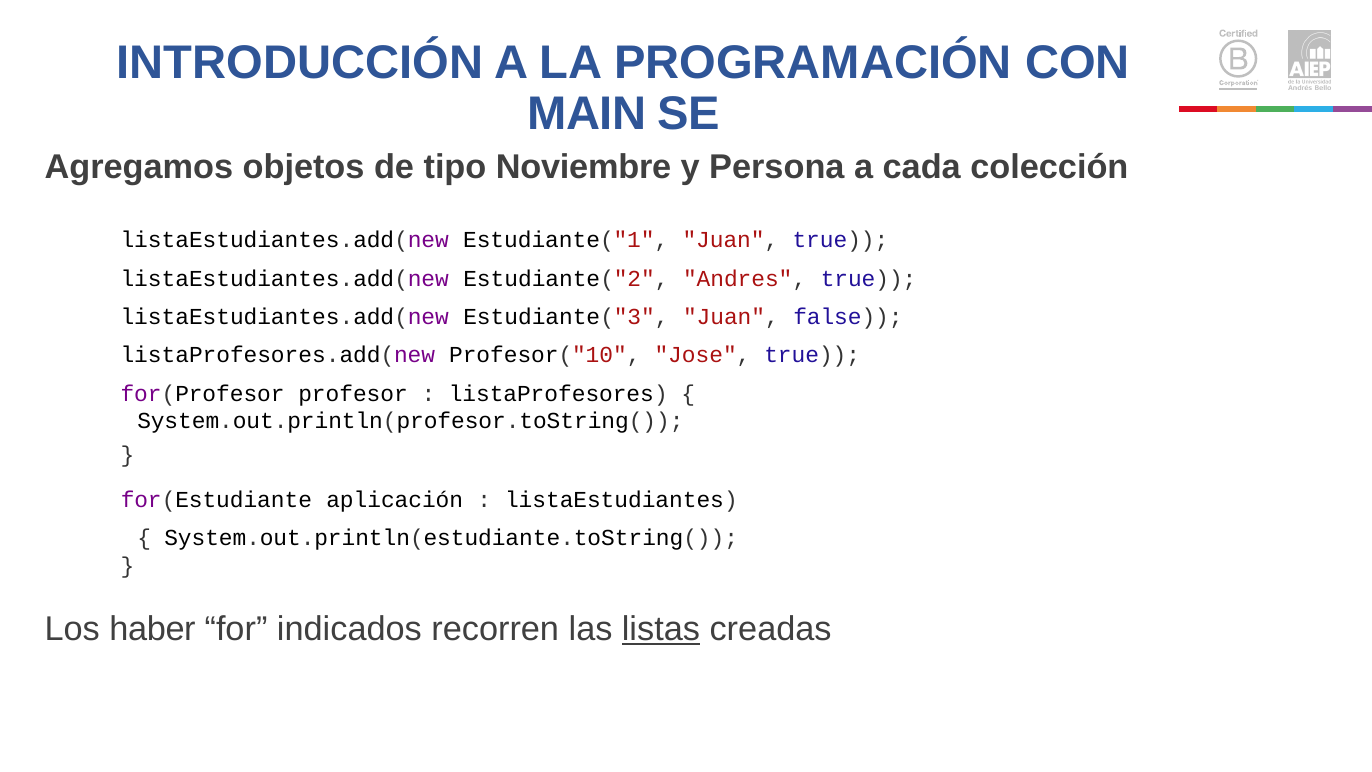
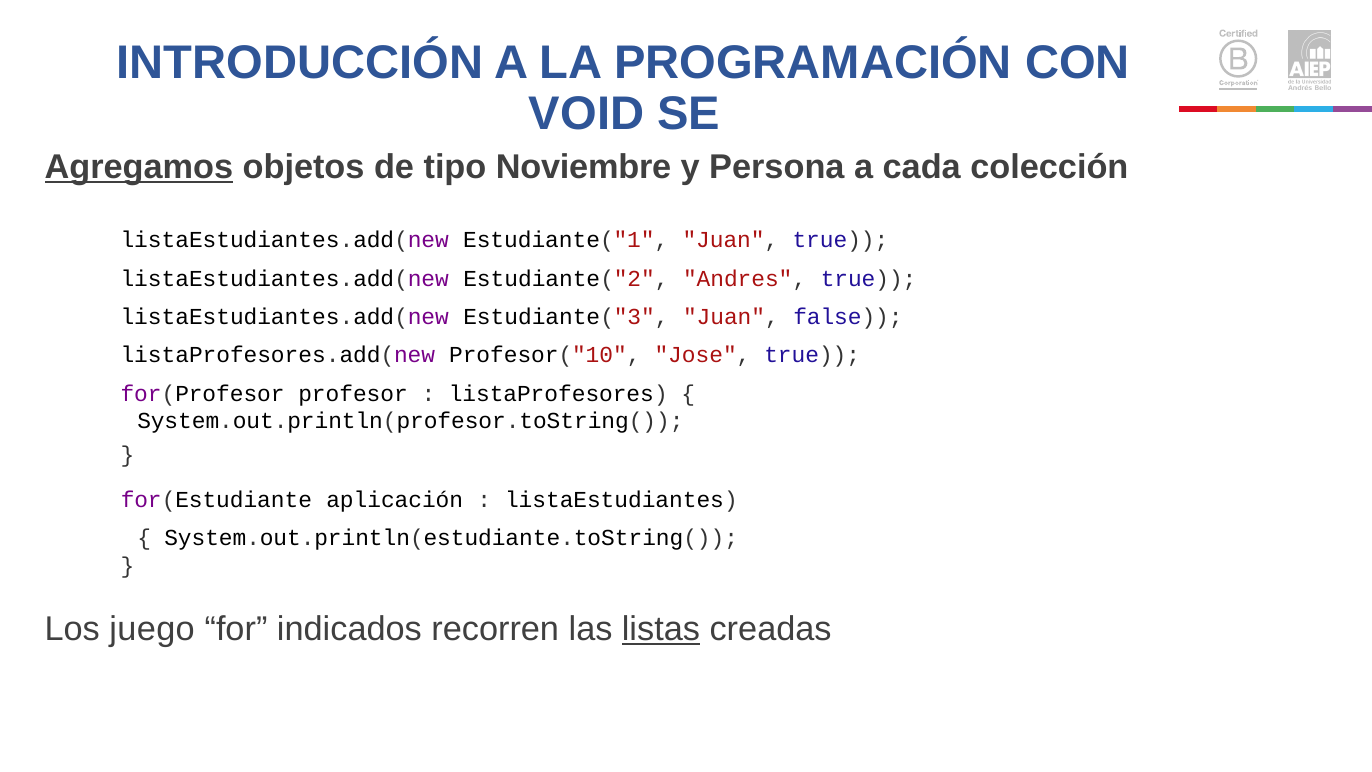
MAIN: MAIN -> VOID
Agregamos underline: none -> present
haber: haber -> juego
